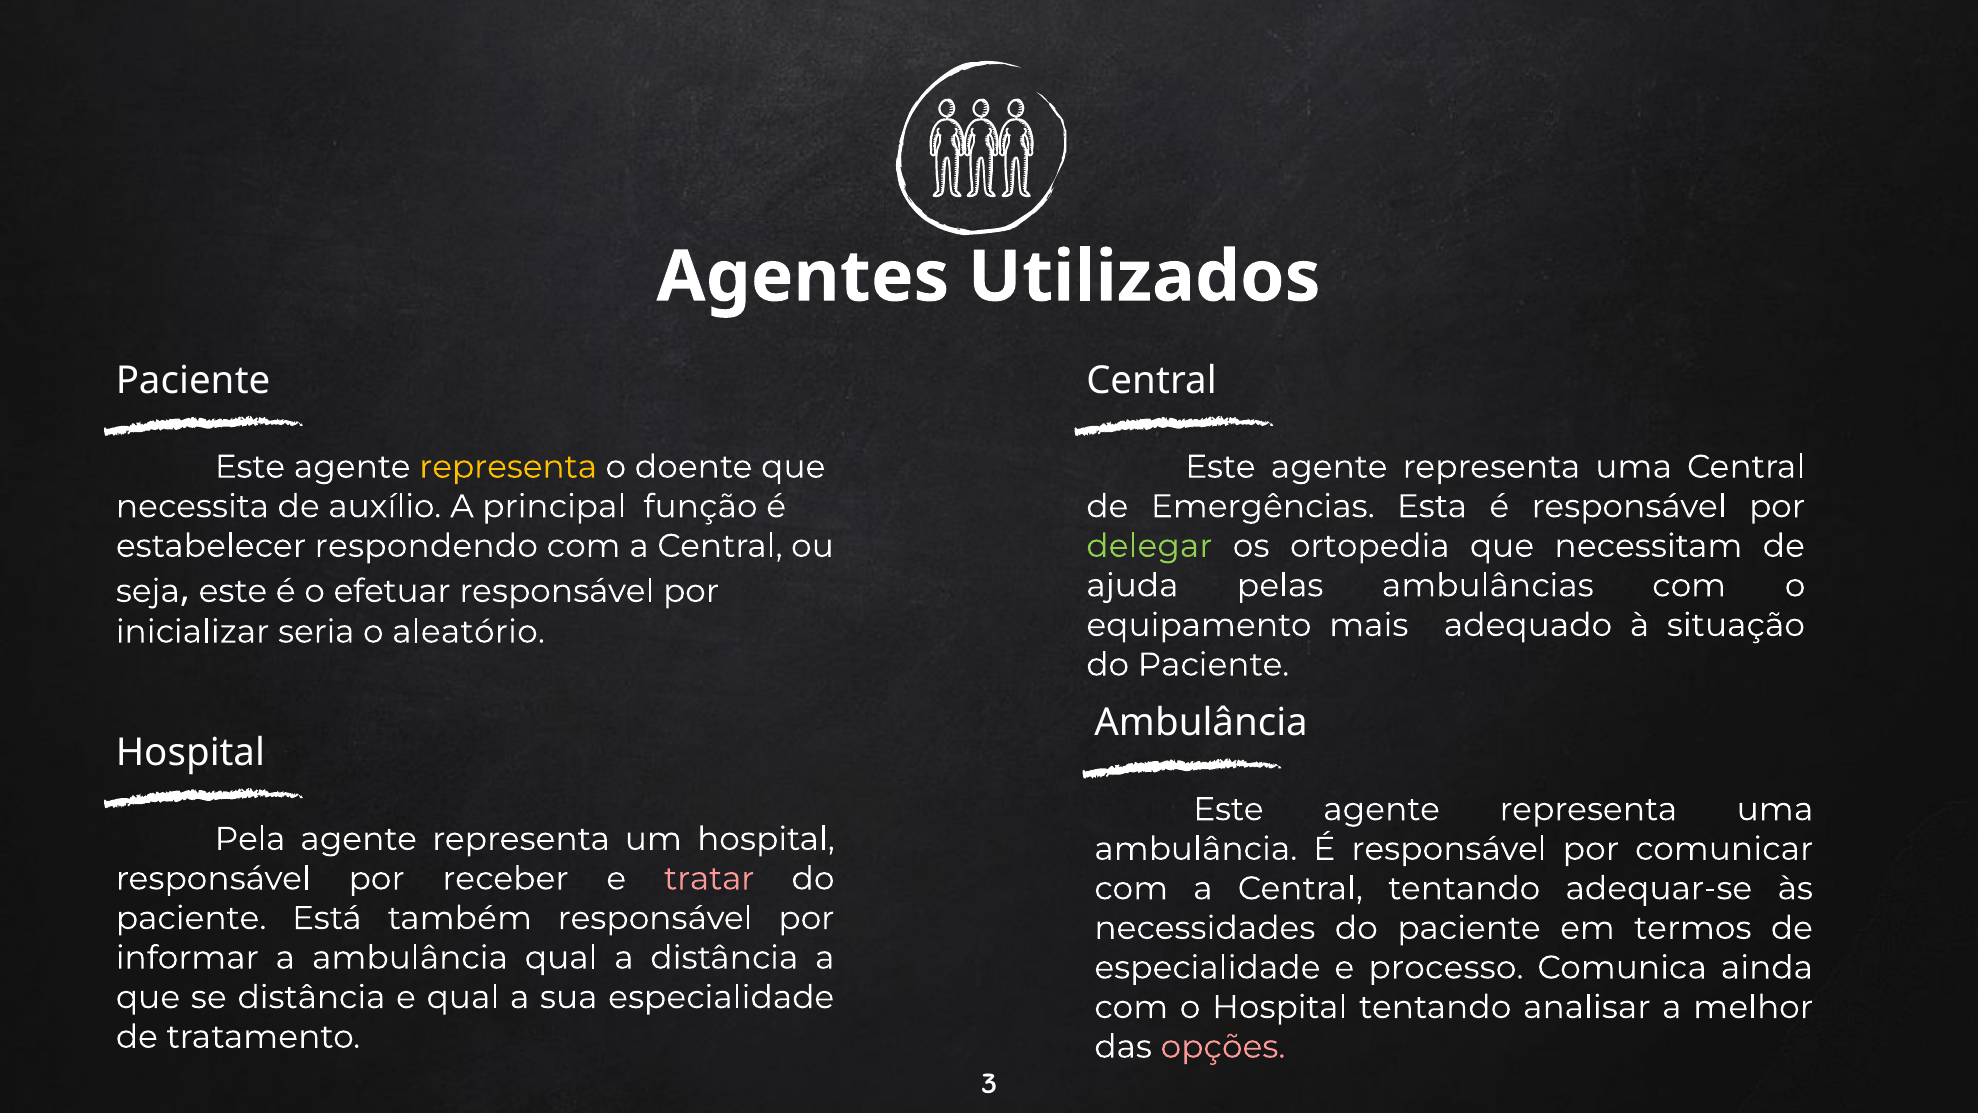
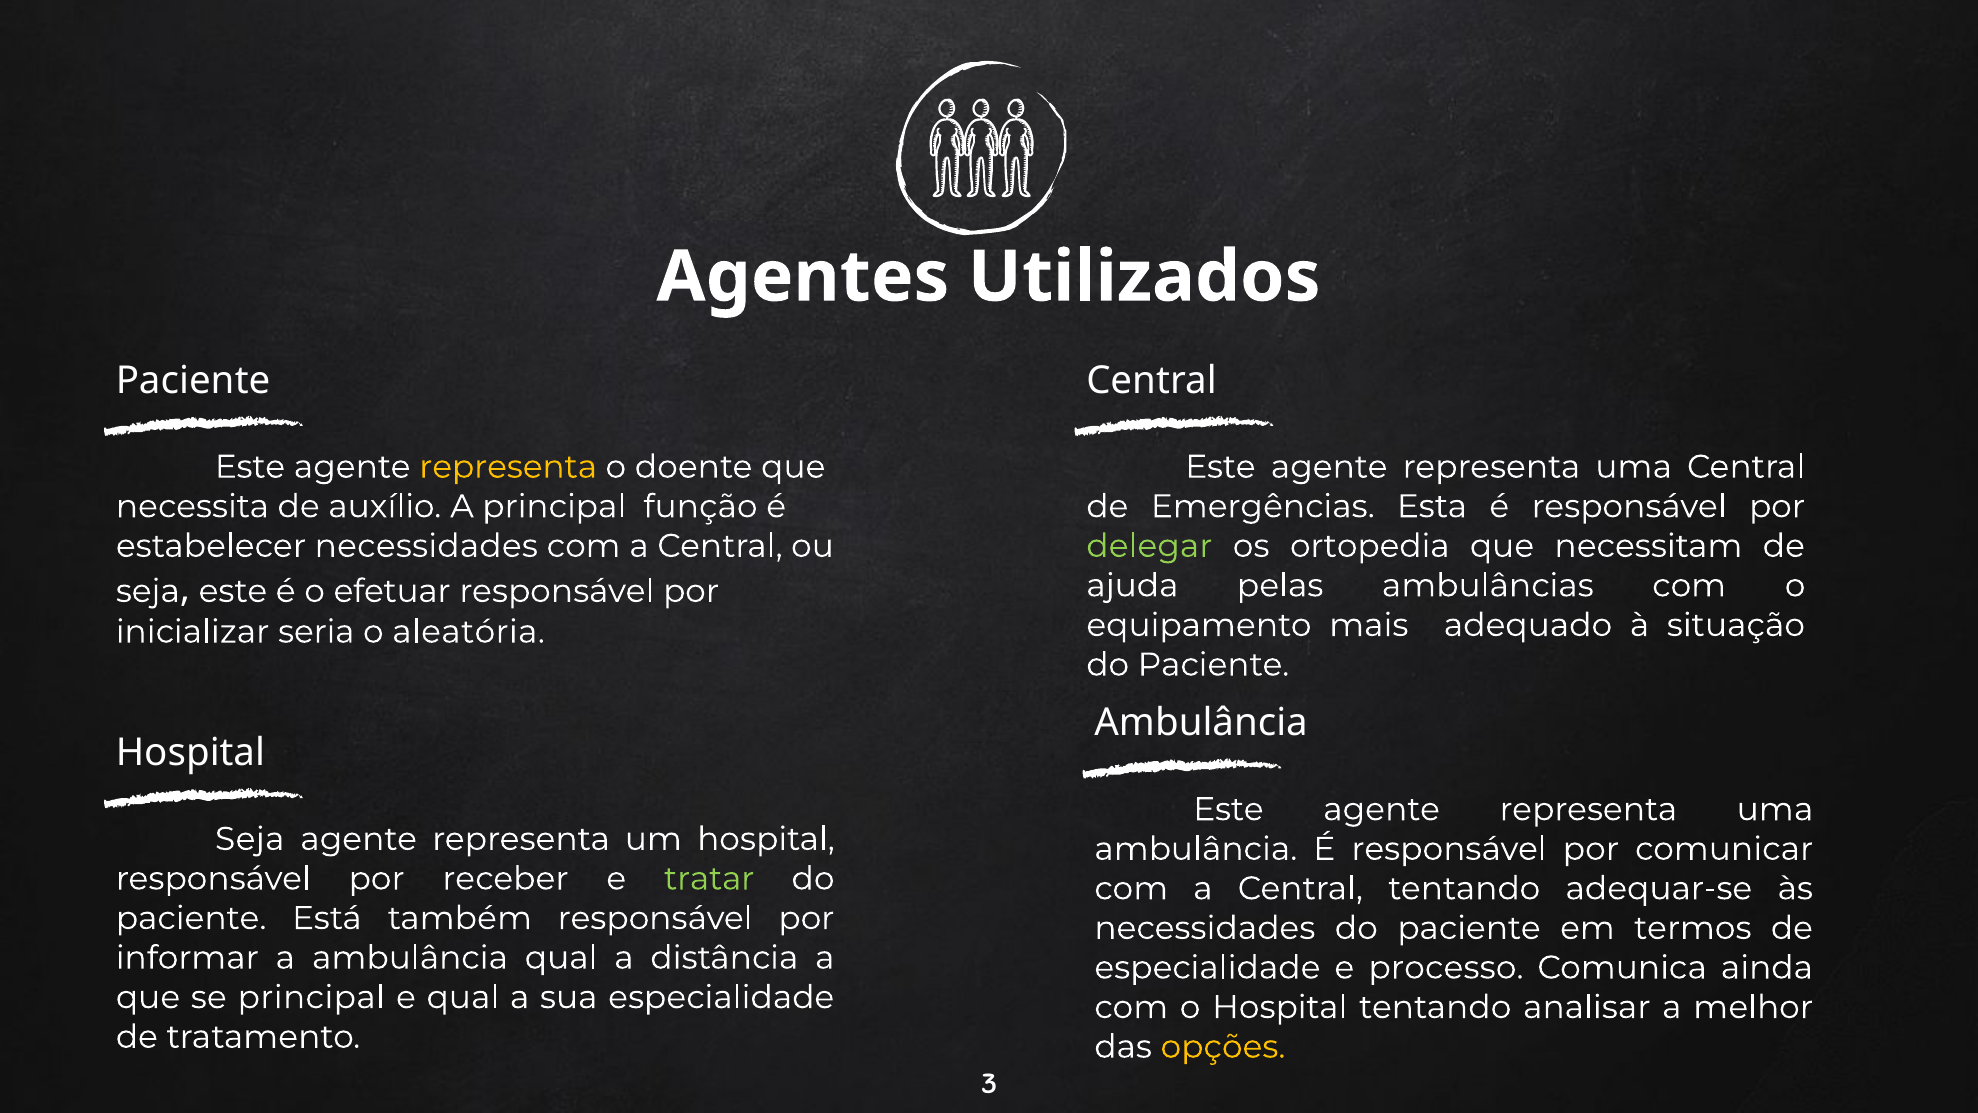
estabelecer respondendo: respondendo -> necessidades
aleatório: aleatório -> aleatória
Pela at (250, 839): Pela -> Seja
tratar colour: pink -> light green
se distância: distância -> principal
opções colour: pink -> yellow
